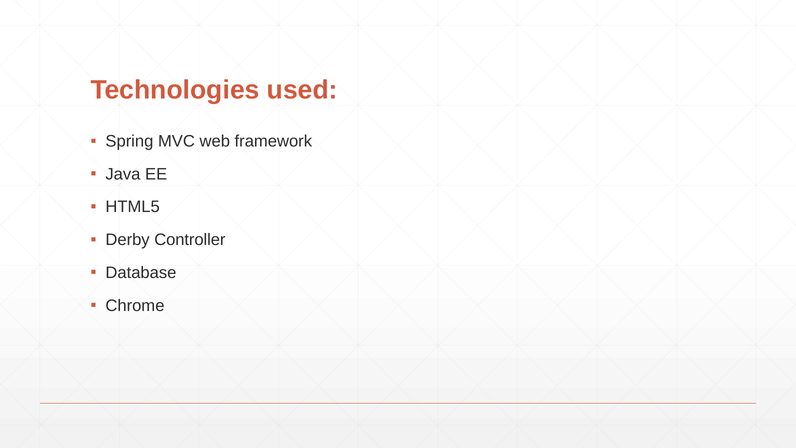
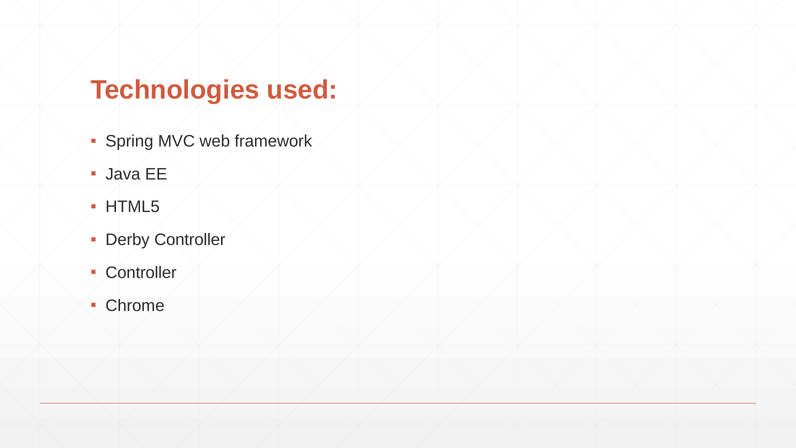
Database at (141, 273): Database -> Controller
